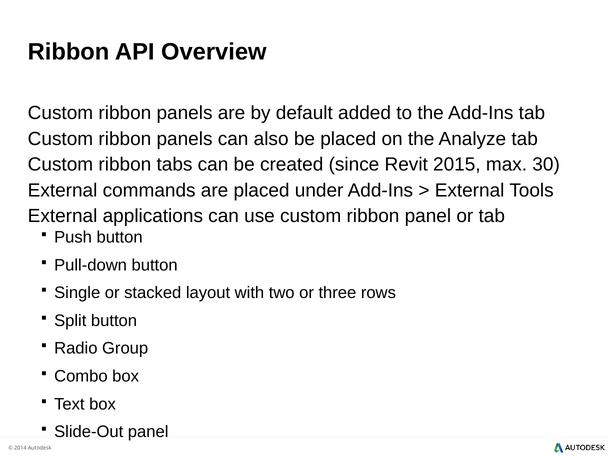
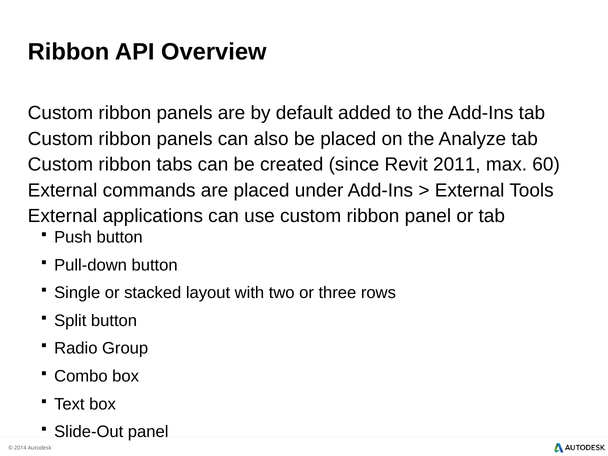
2015: 2015 -> 2011
30: 30 -> 60
